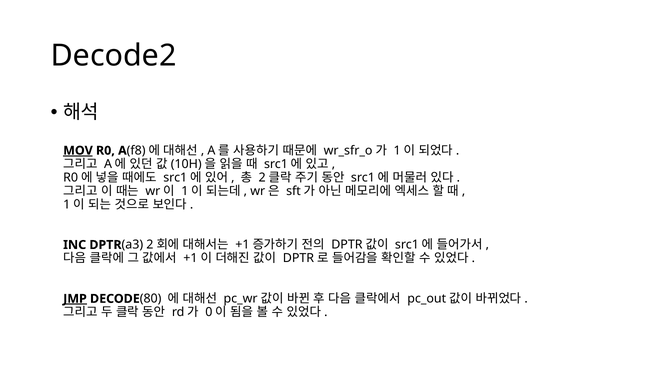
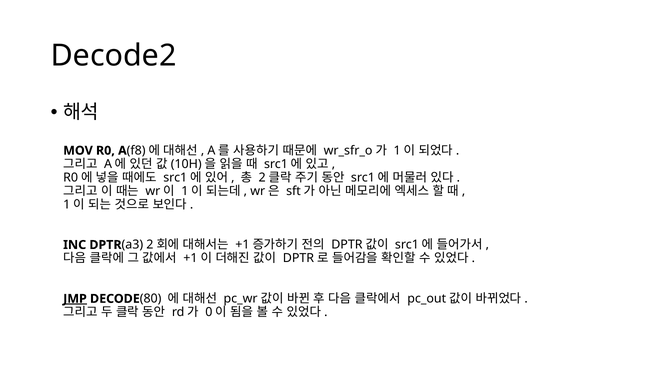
MOV underline: present -> none
